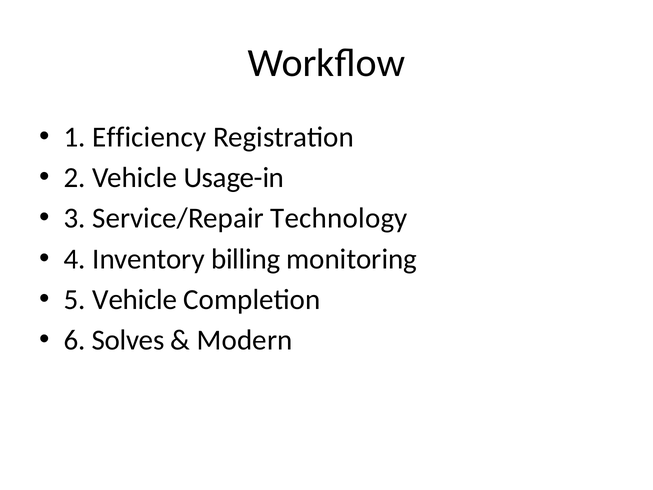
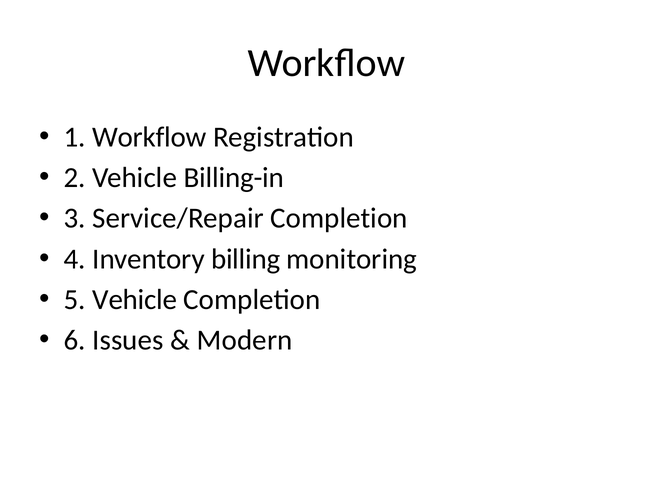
1 Efficiency: Efficiency -> Workflow
Usage-in: Usage-in -> Billing-in
Service/Repair Technology: Technology -> Completion
Solves: Solves -> Issues
